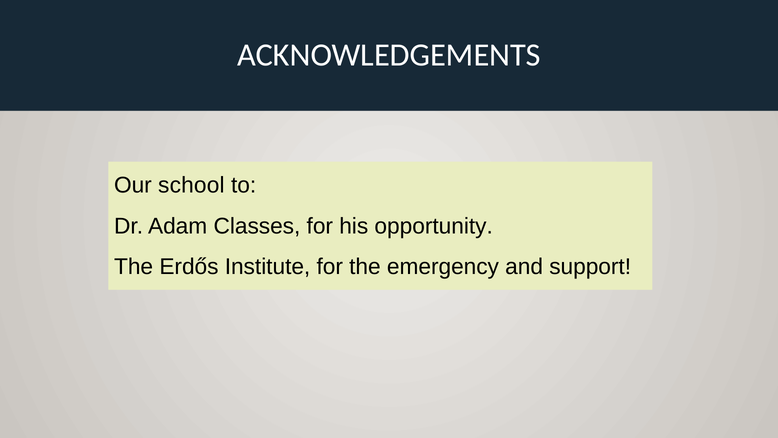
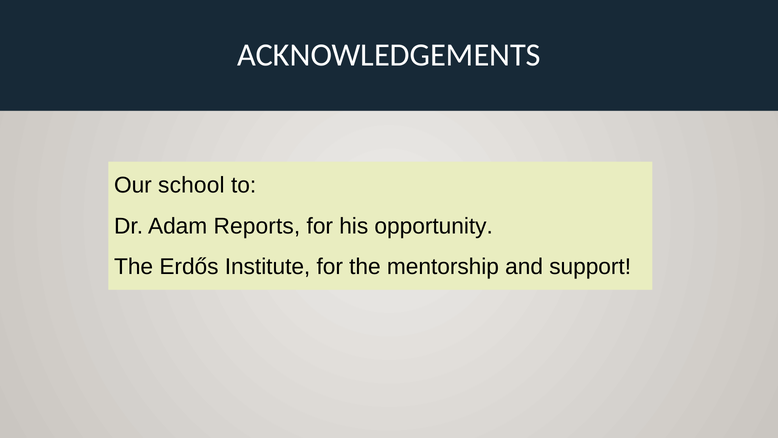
Classes: Classes -> Reports
emergency: emergency -> mentorship
